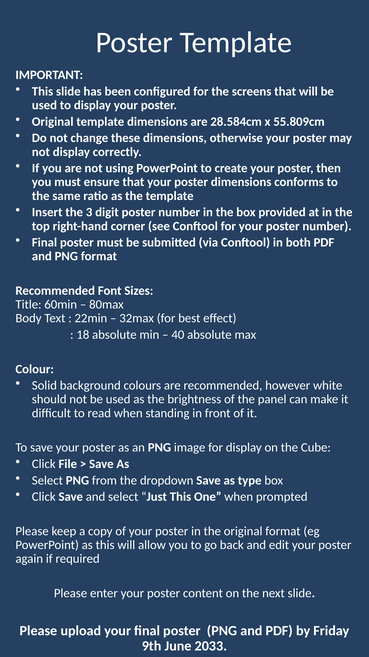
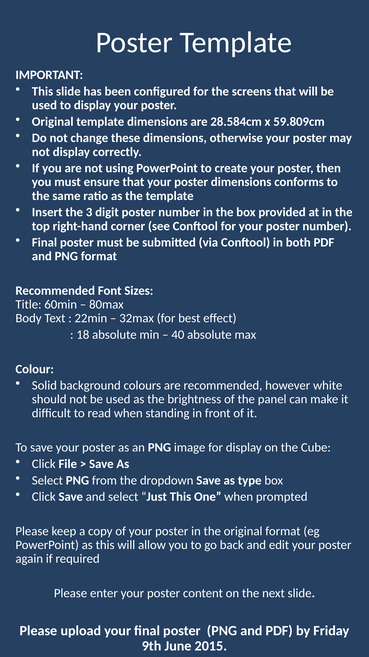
55.809cm: 55.809cm -> 59.809cm
2033: 2033 -> 2015
